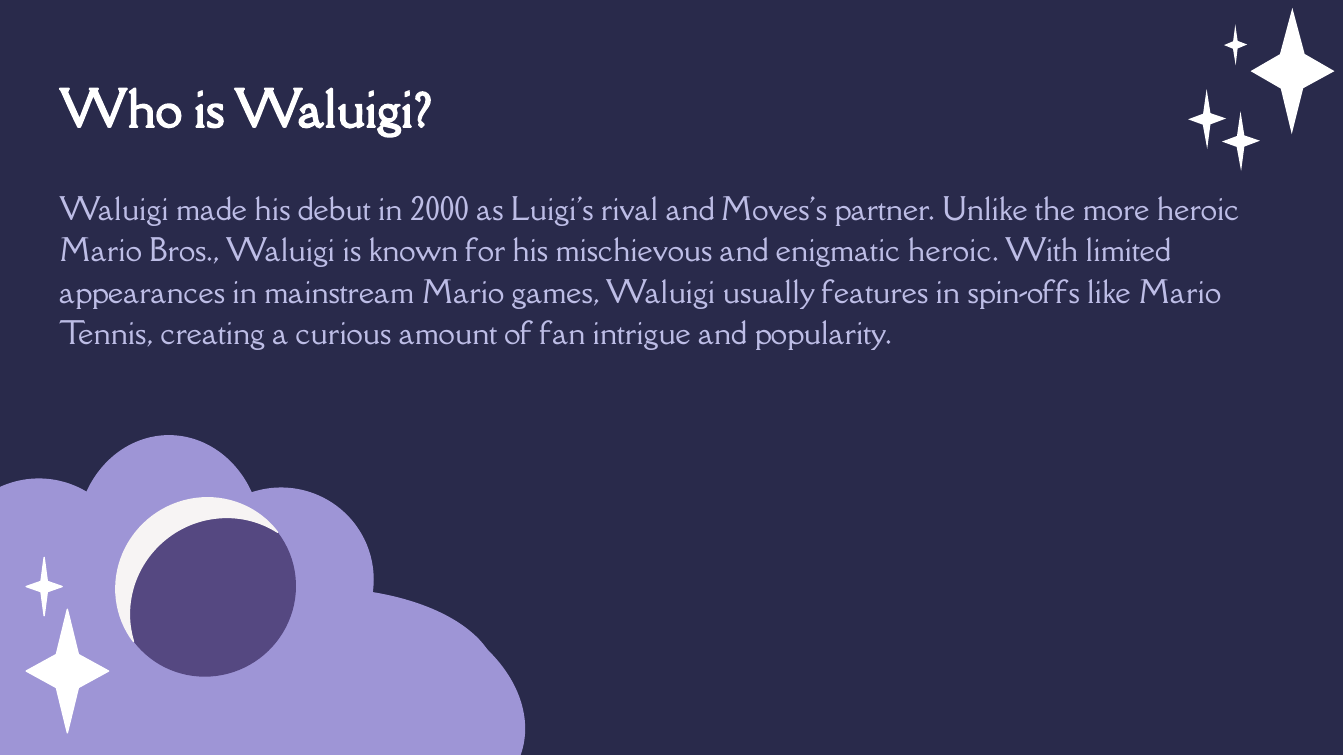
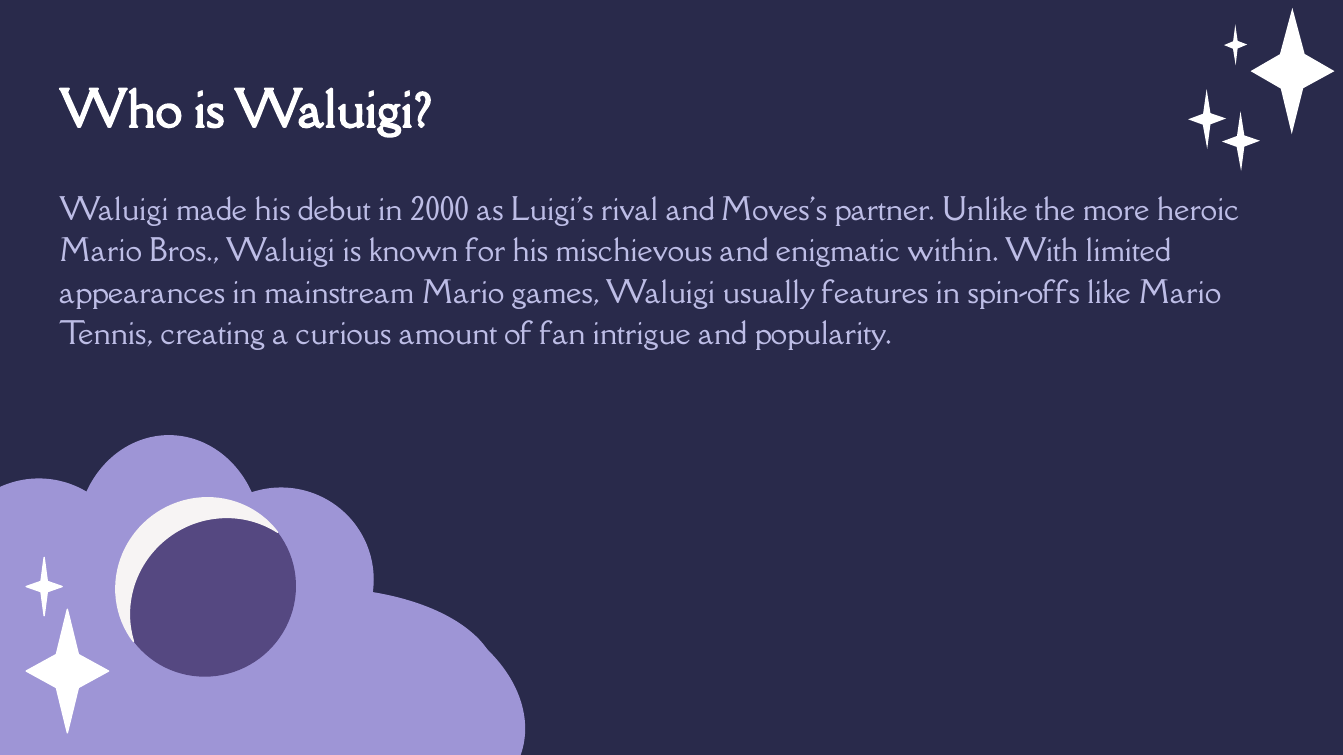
enigmatic heroic: heroic -> within
